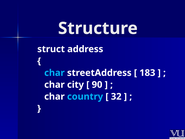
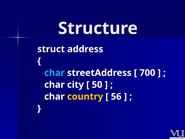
183: 183 -> 700
90: 90 -> 50
country colour: light blue -> yellow
32: 32 -> 56
